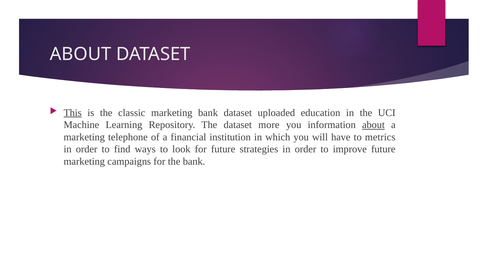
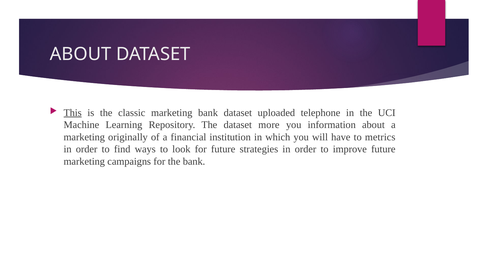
education: education -> telephone
about at (373, 125) underline: present -> none
telephone: telephone -> originally
